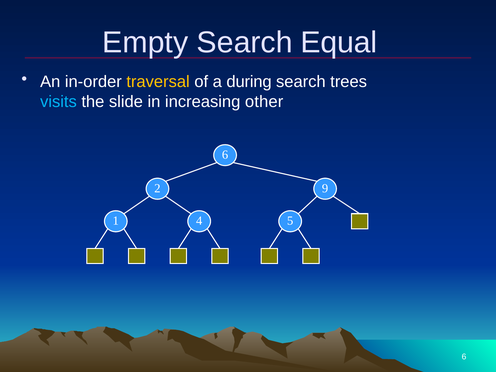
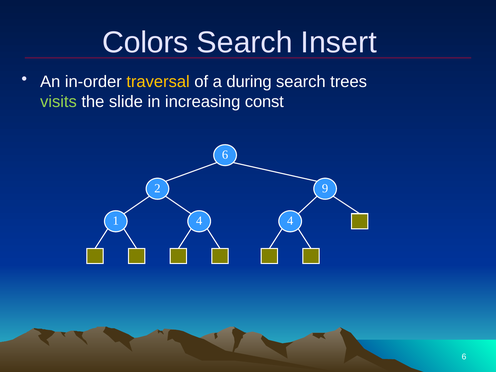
Empty: Empty -> Colors
Equal: Equal -> Insert
visits colour: light blue -> light green
other: other -> const
1 5: 5 -> 4
